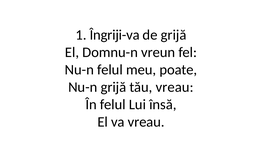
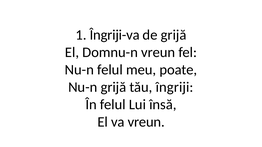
tău vreau: vreau -> îngriji
va vreau: vreau -> vreun
